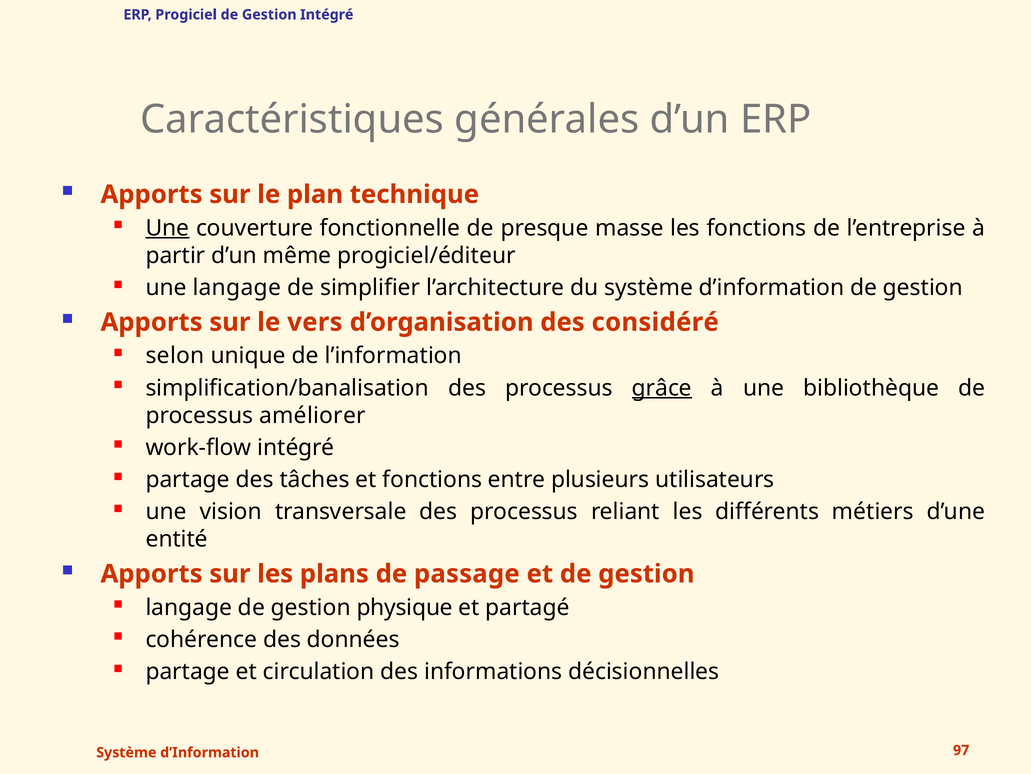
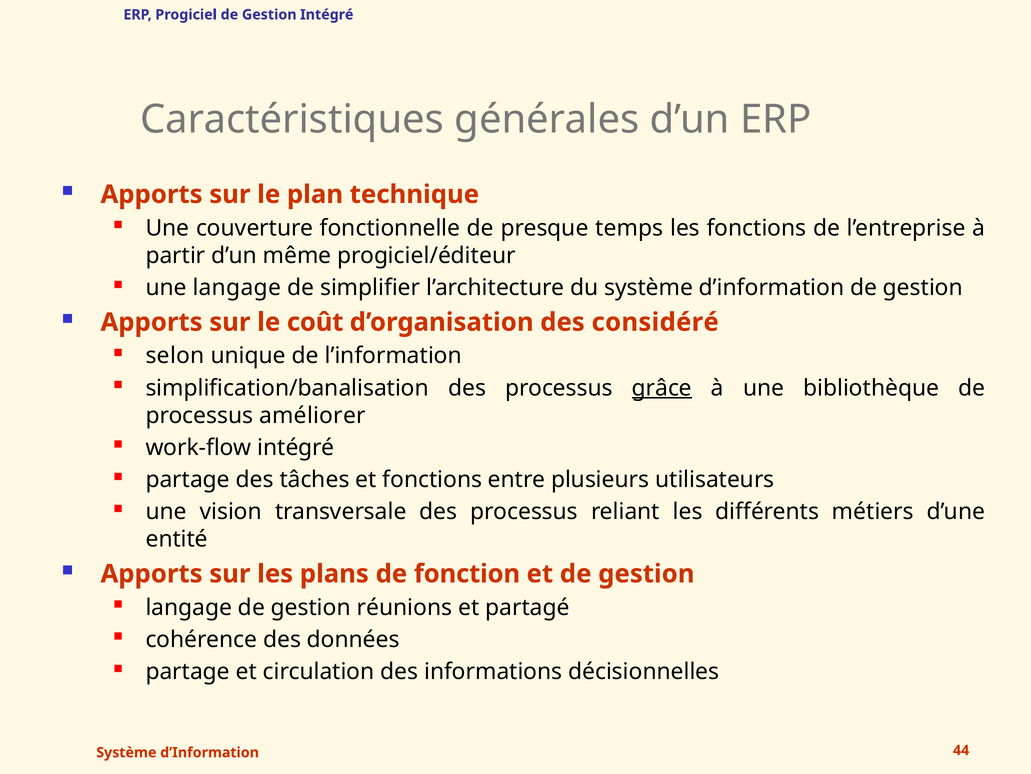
Une at (167, 228) underline: present -> none
masse: masse -> temps
vers: vers -> coût
passage: passage -> fonction
physique: physique -> réunions
97: 97 -> 44
